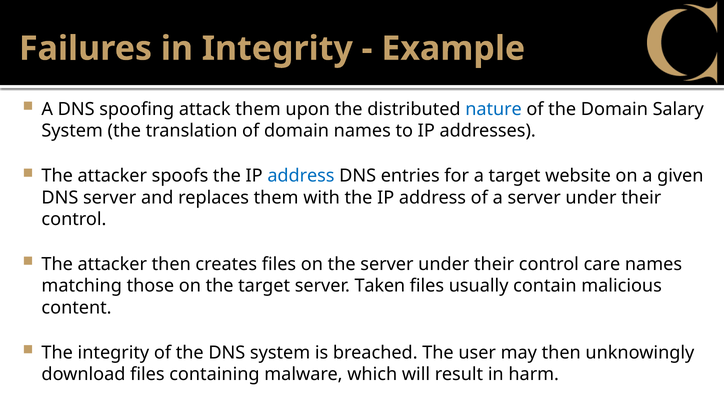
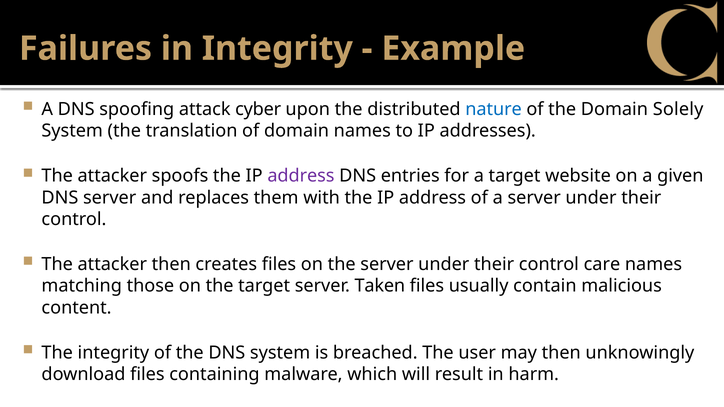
attack them: them -> cyber
Salary: Salary -> Solely
address at (301, 176) colour: blue -> purple
